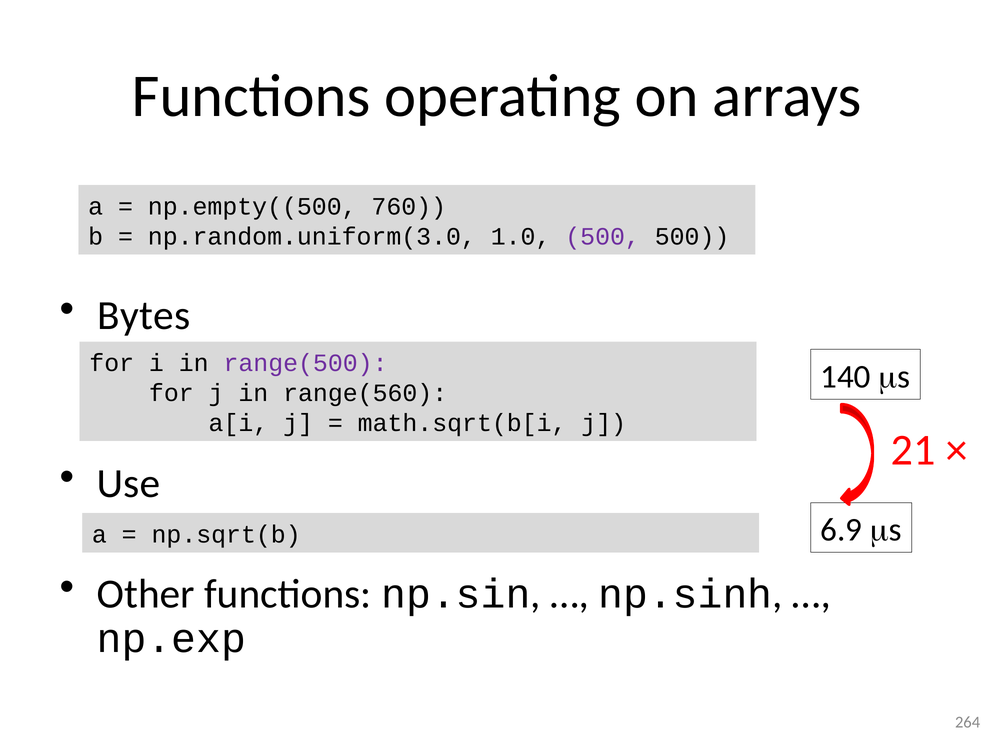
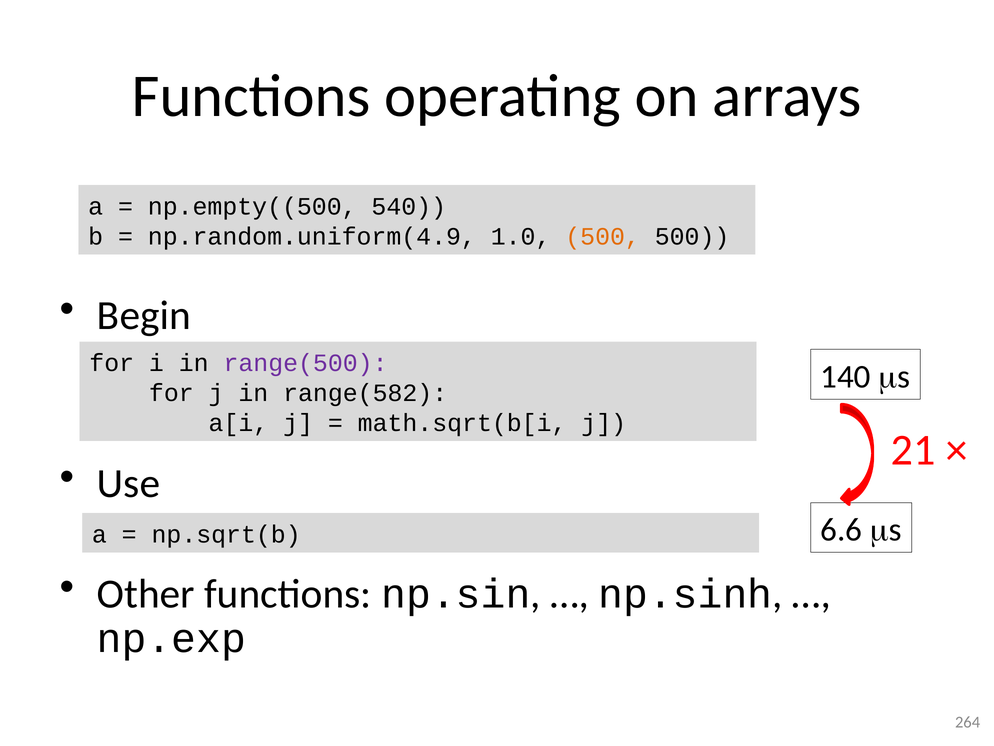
760: 760 -> 540
np.random.uniform(3.0: np.random.uniform(3.0 -> np.random.uniform(4.9
500 at (603, 236) colour: purple -> orange
Bytes: Bytes -> Begin
range(560: range(560 -> range(582
6.9: 6.9 -> 6.6
